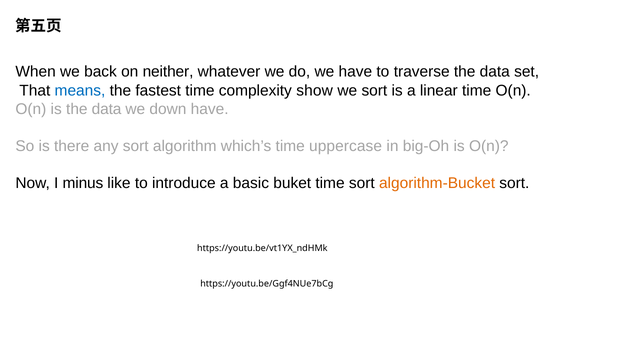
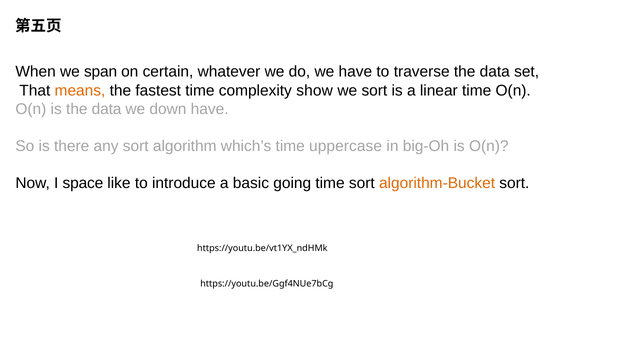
back: back -> span
neither: neither -> certain
means colour: blue -> orange
minus: minus -> space
buket: buket -> going
